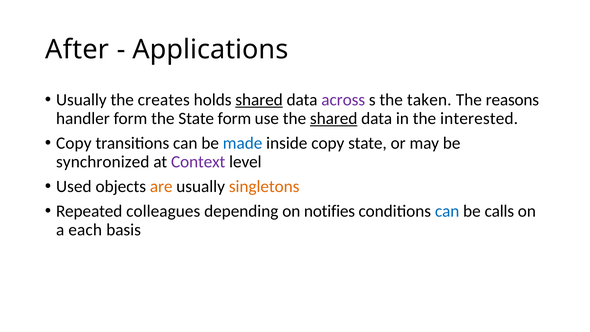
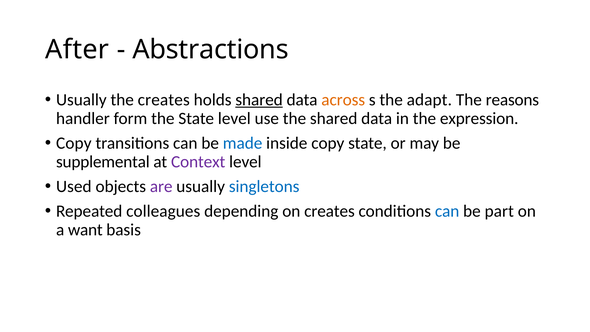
Applications: Applications -> Abstractions
across colour: purple -> orange
taken: taken -> adapt
State form: form -> level
shared at (334, 118) underline: present -> none
interested: interested -> expression
synchronized: synchronized -> supplemental
are colour: orange -> purple
singletons colour: orange -> blue
on notifies: notifies -> creates
calls: calls -> part
each: each -> want
